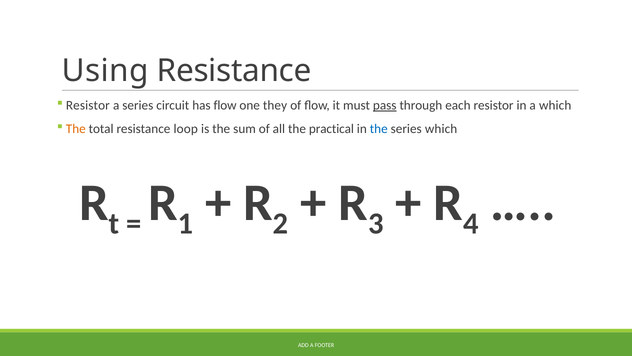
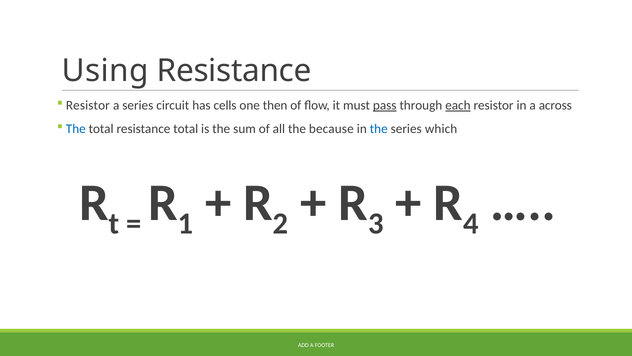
has flow: flow -> cells
they: they -> then
each underline: none -> present
a which: which -> across
The at (76, 129) colour: orange -> blue
resistance loop: loop -> total
practical: practical -> because
